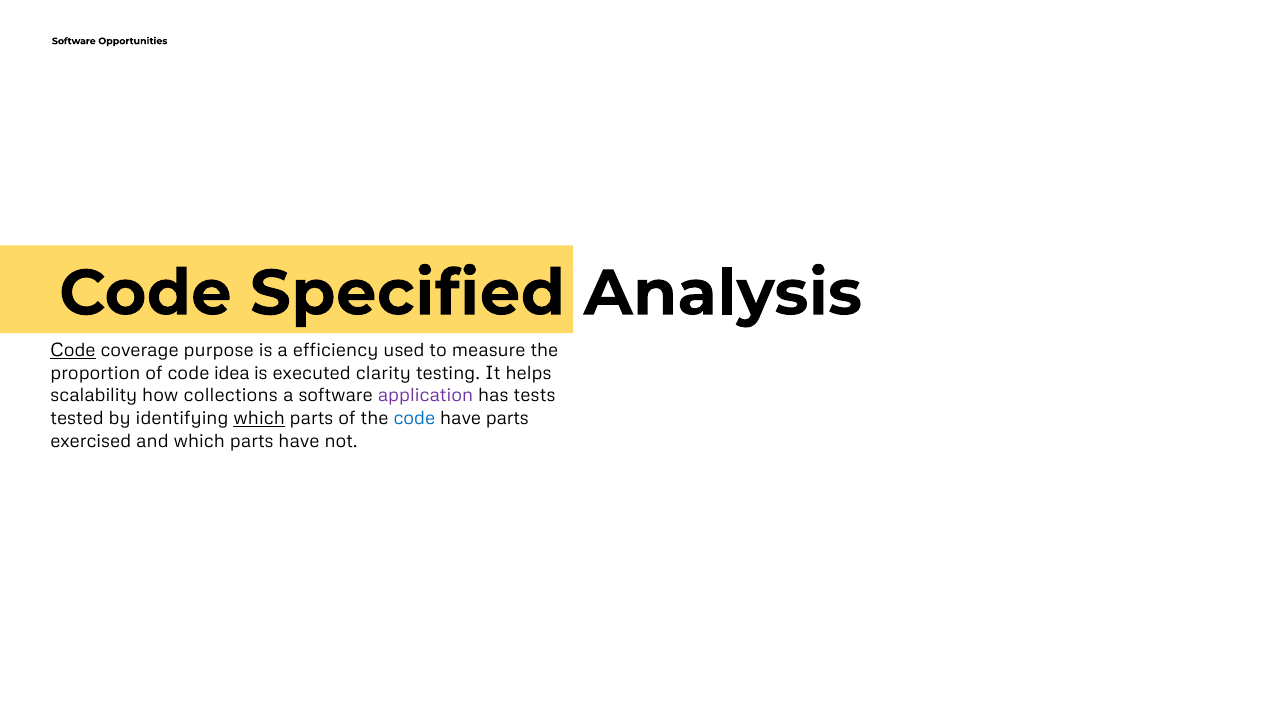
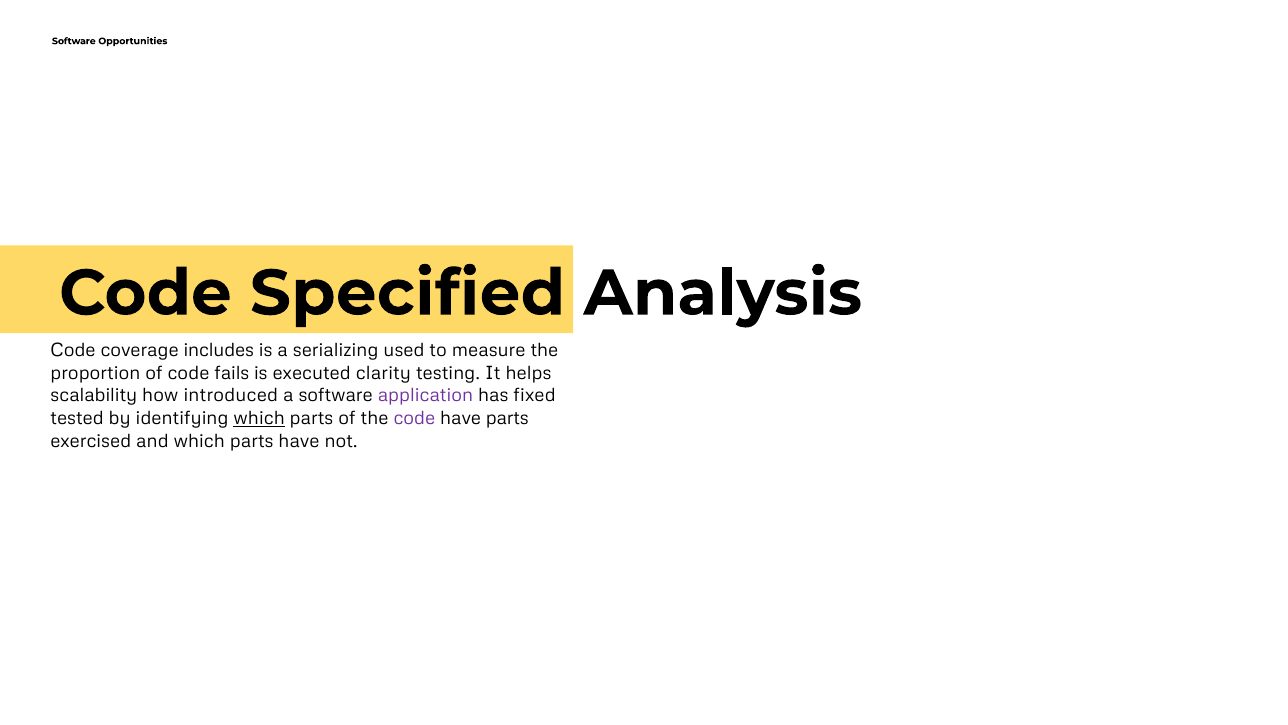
Code at (73, 350) underline: present -> none
purpose: purpose -> includes
efficiency: efficiency -> serializing
idea: idea -> fails
collections: collections -> introduced
tests: tests -> fixed
code at (414, 418) colour: blue -> purple
